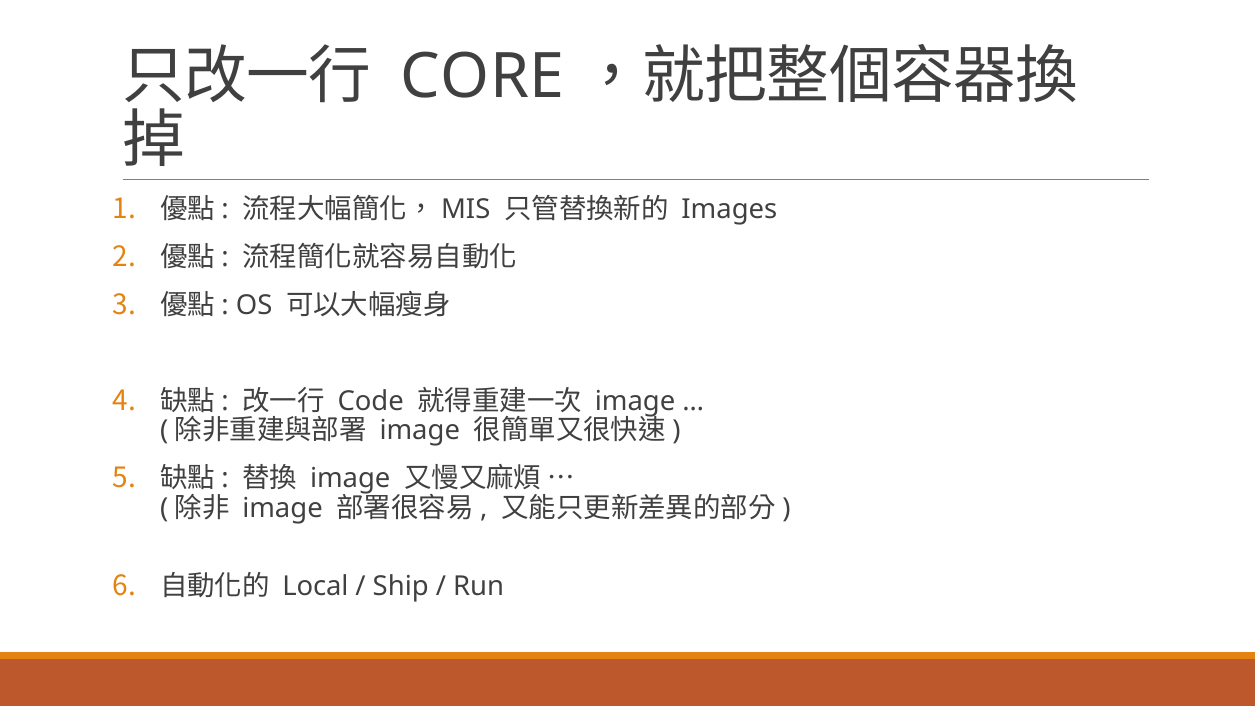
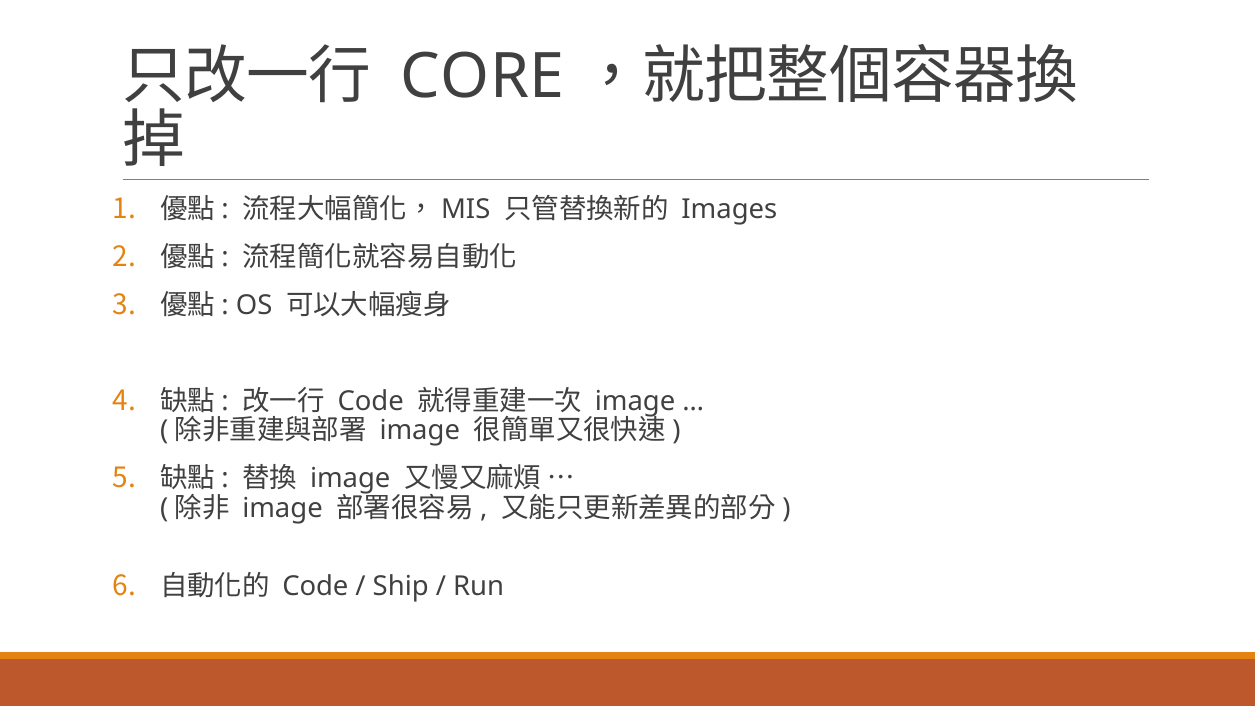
Local at (315, 586): Local -> Code
